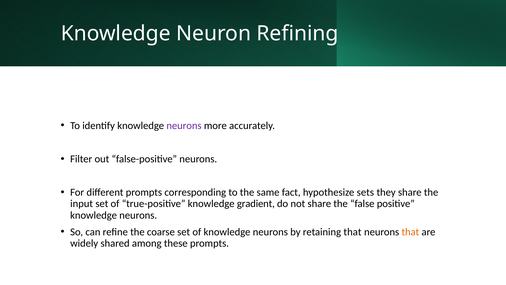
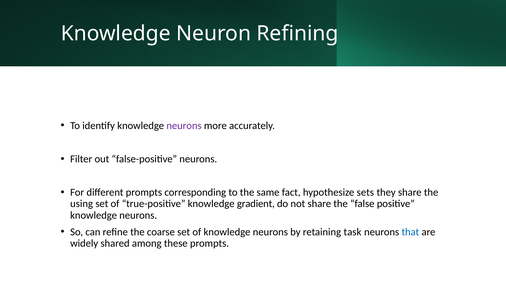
input: input -> using
retaining that: that -> task
that at (410, 232) colour: orange -> blue
